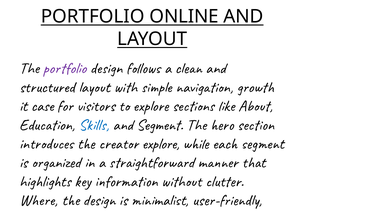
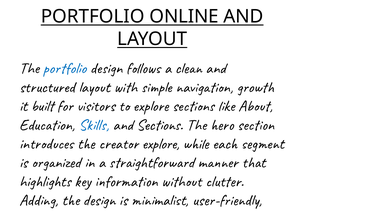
portfolio at (65, 68) colour: purple -> blue
case: case -> built
and Segment: Segment -> Sections
Where: Where -> Adding
